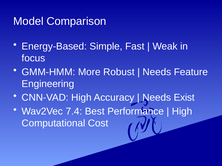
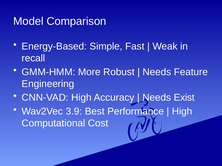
focus: focus -> recall
7.4: 7.4 -> 3.9
